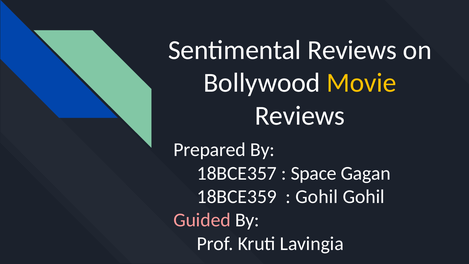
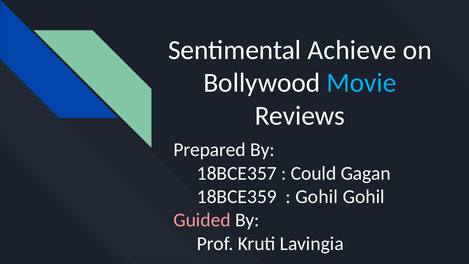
Sentimental Reviews: Reviews -> Achieve
Movie colour: yellow -> light blue
Space: Space -> Could
